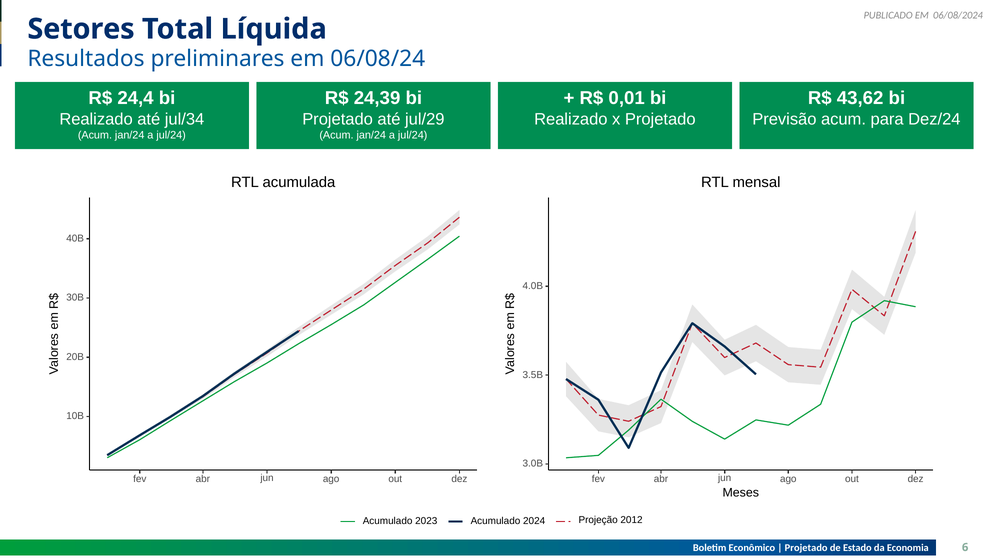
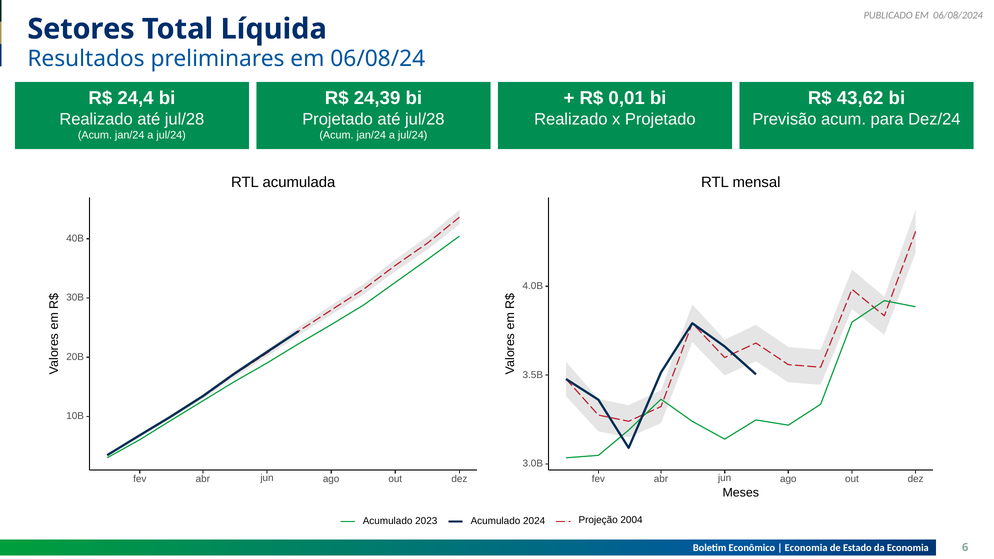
Realizado até jul/34: jul/34 -> jul/28
Projetado até jul/29: jul/29 -> jul/28
2012: 2012 -> 2004
Projetado at (806, 548): Projetado -> Economia
